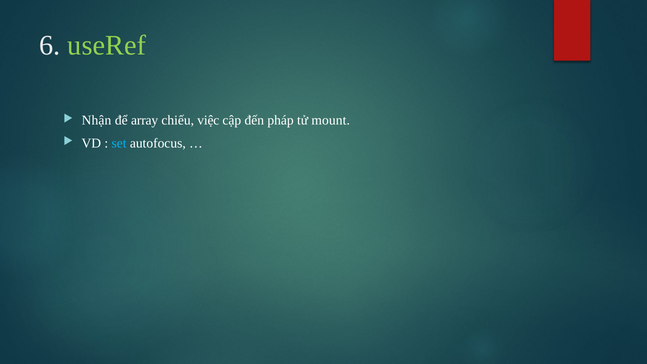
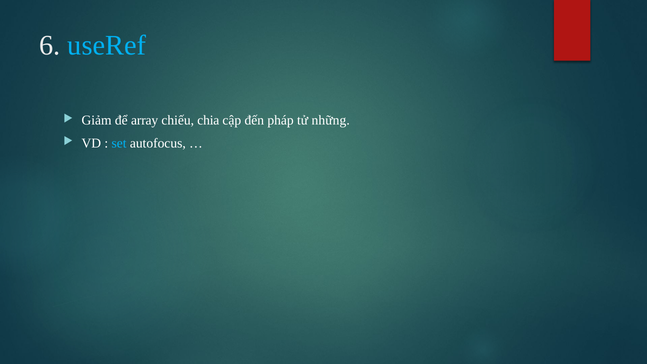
useRef colour: light green -> light blue
Nhận: Nhận -> Giảm
việc: việc -> chia
mount: mount -> những
